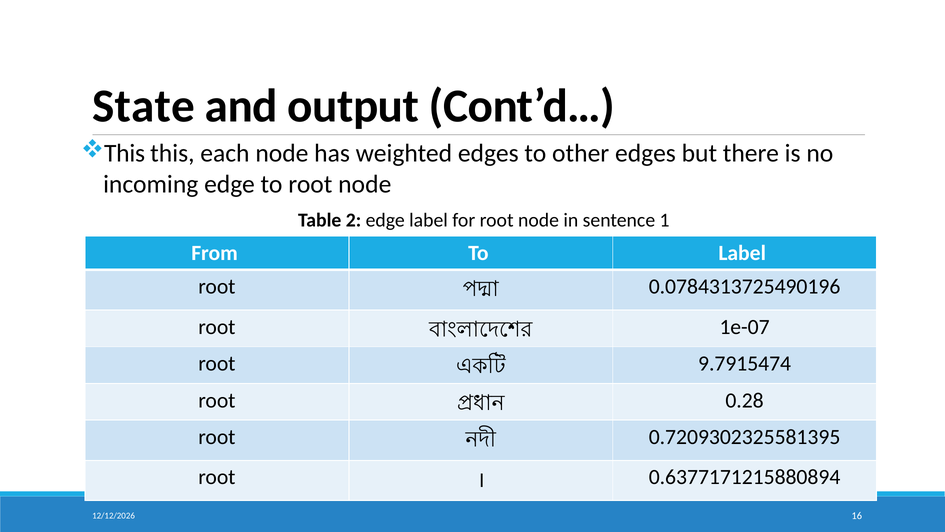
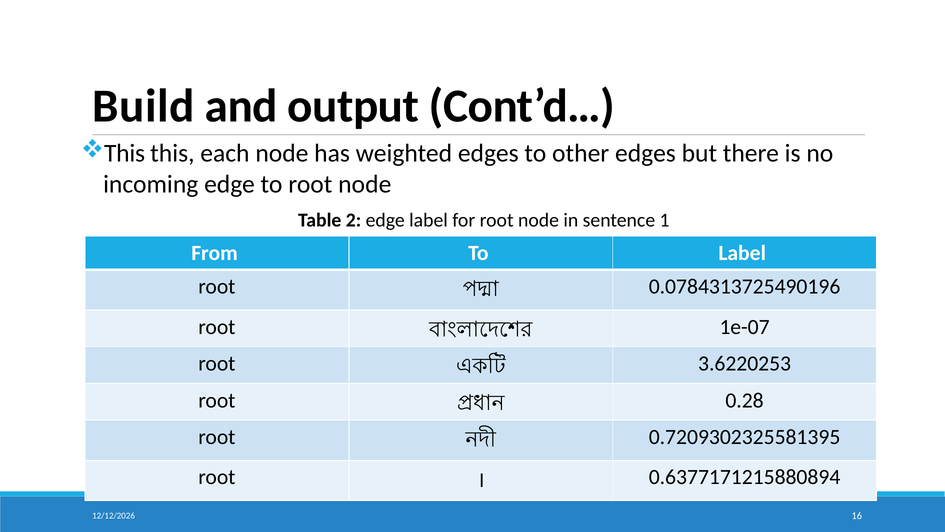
State: State -> Build
9.7915474: 9.7915474 -> 3.6220253
